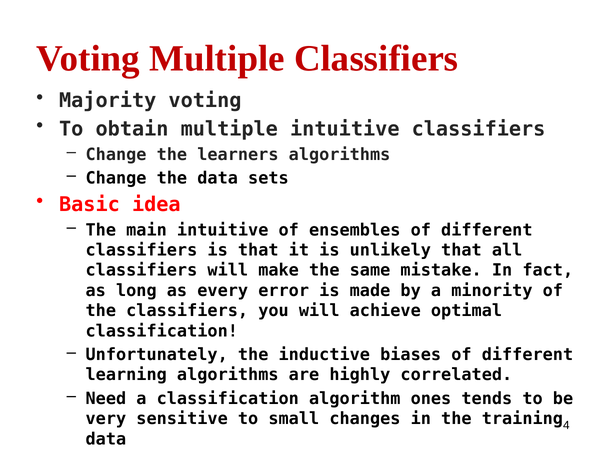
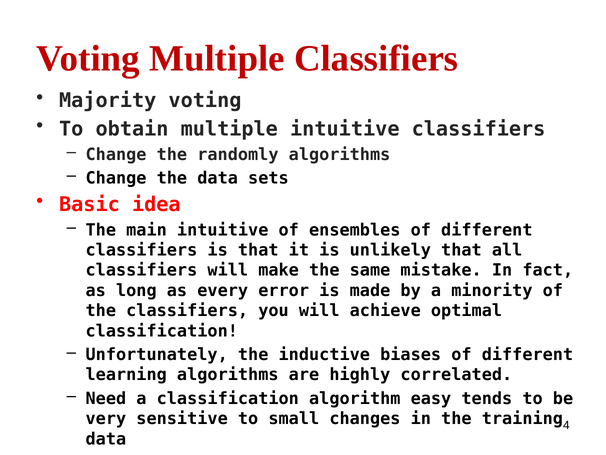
learners: learners -> randomly
ones: ones -> easy
